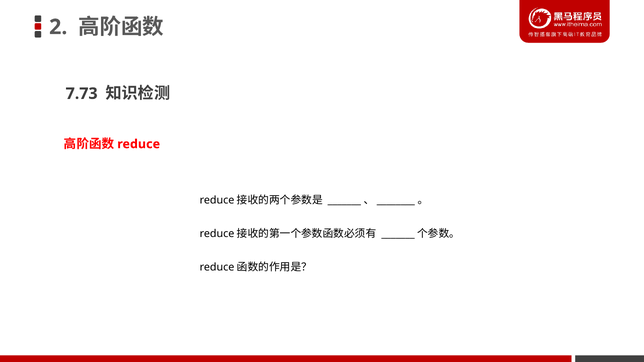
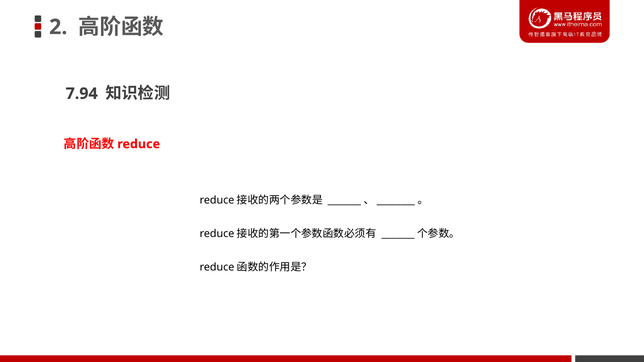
7.73: 7.73 -> 7.94
